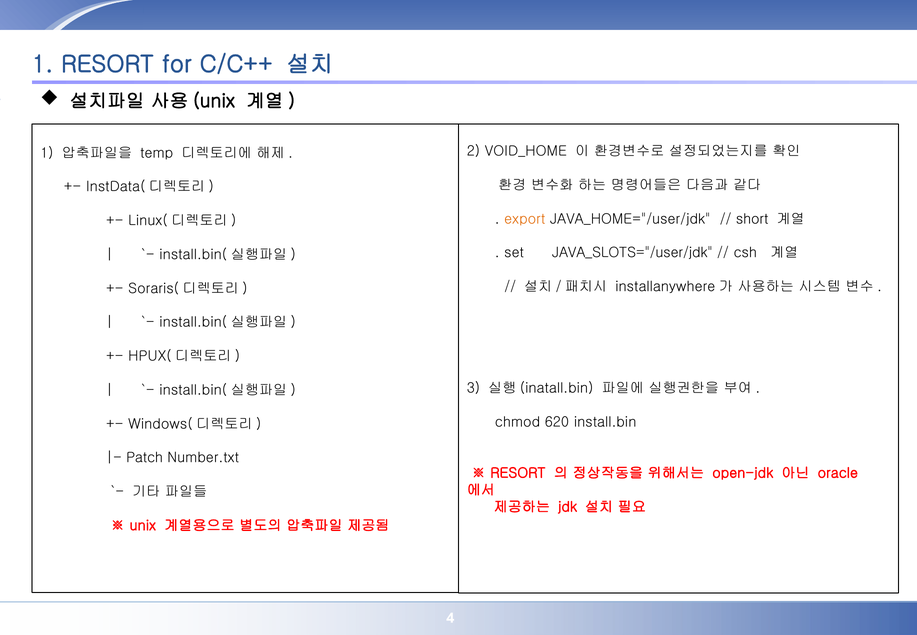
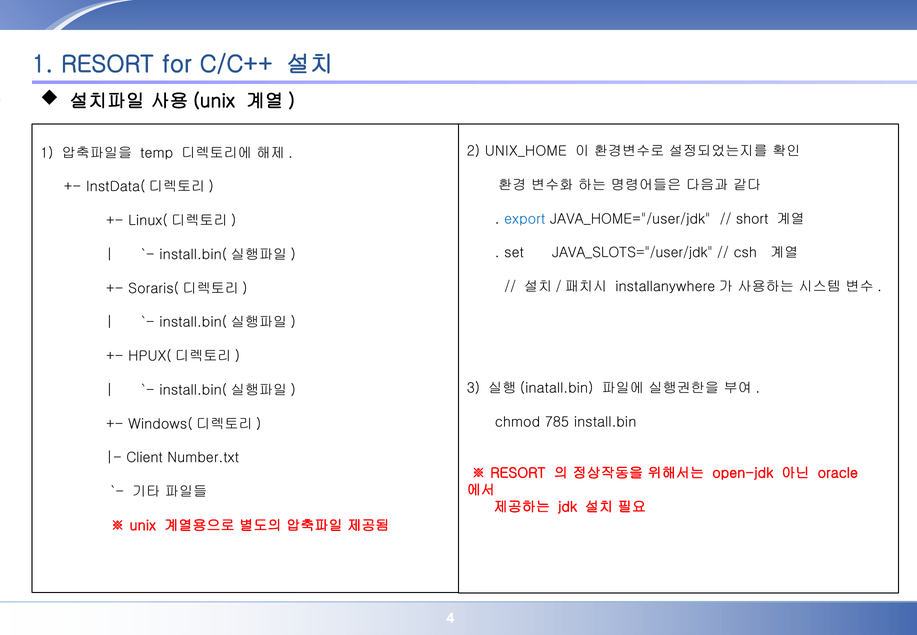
VOID_HOME: VOID_HOME -> UNIX_HOME
export colour: orange -> blue
620: 620 -> 785
Patch: Patch -> Client
